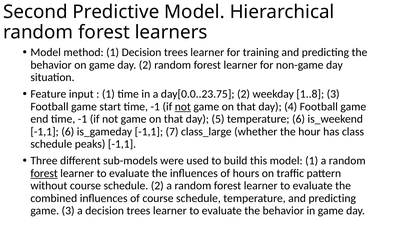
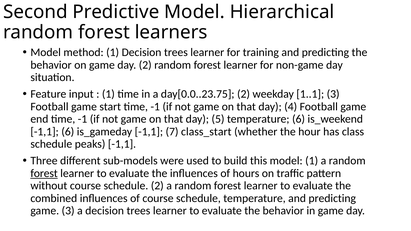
1..8: 1..8 -> 1..1
not at (183, 107) underline: present -> none
class_large: class_large -> class_start
